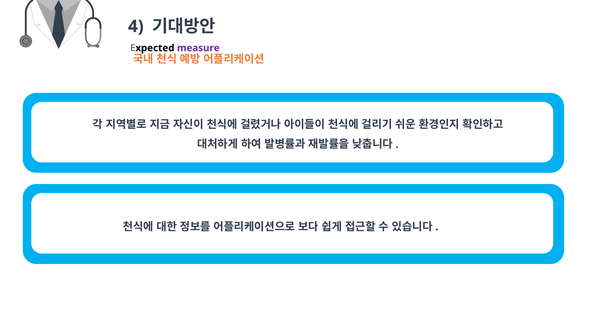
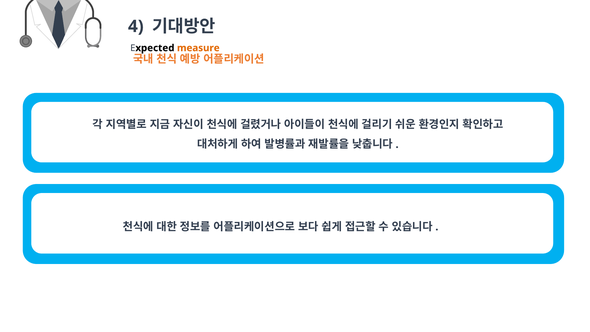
measure colour: purple -> orange
